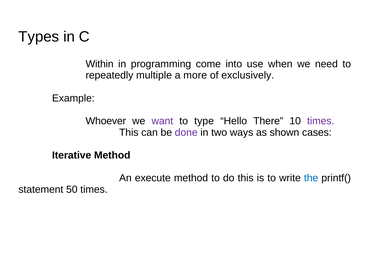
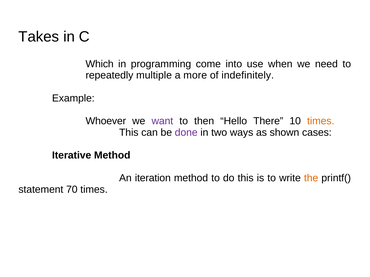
Types: Types -> Takes
Within: Within -> Which
exclusively: exclusively -> indefinitely
type: type -> then
times at (321, 121) colour: purple -> orange
execute: execute -> iteration
the colour: blue -> orange
50: 50 -> 70
